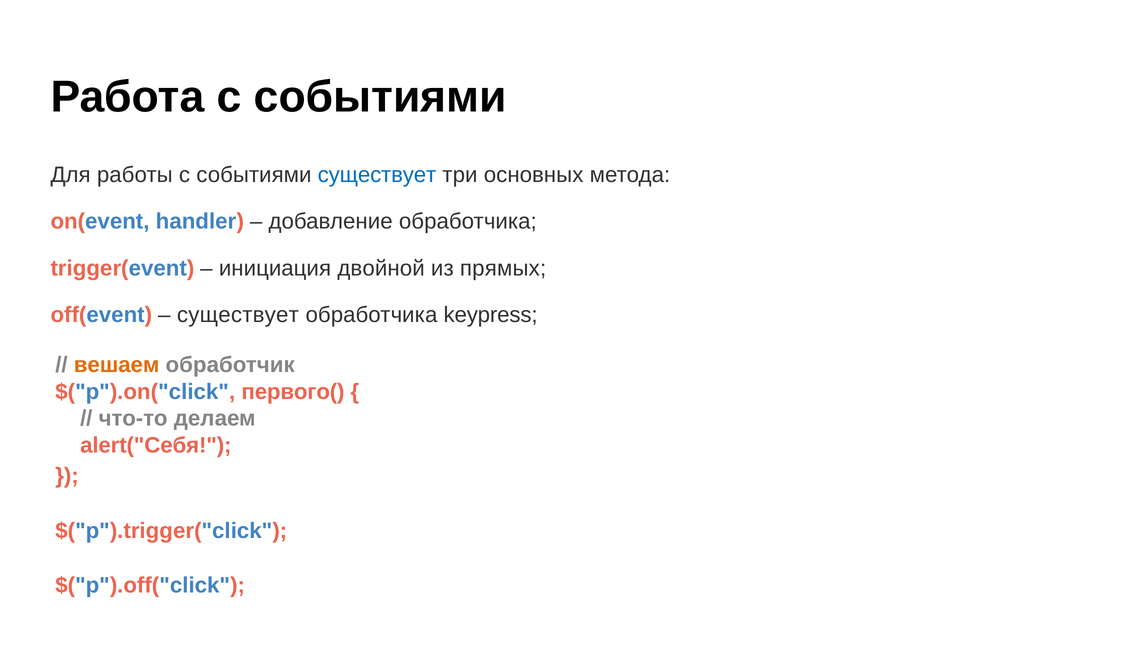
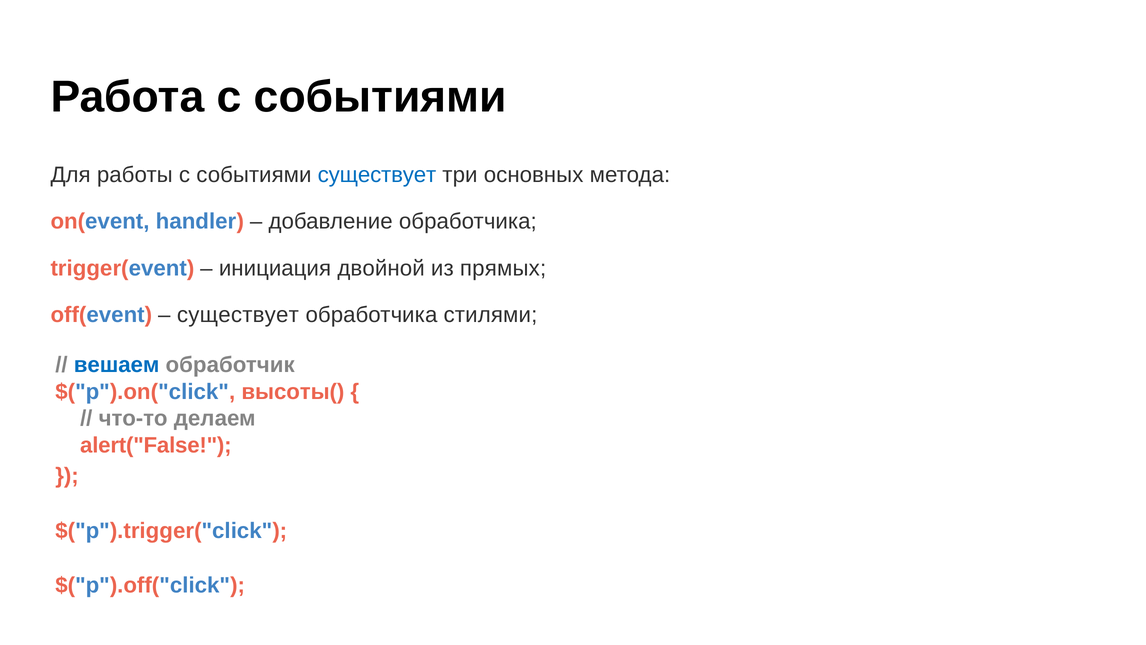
keypress: keypress -> стилями
вешаем colour: orange -> blue
первого(: первого( -> высоты(
alert("Себя: alert("Себя -> alert("False
